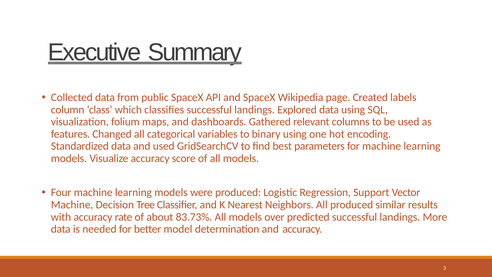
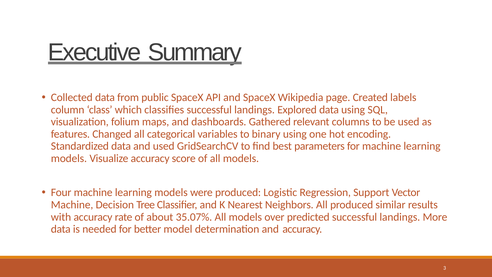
83.73%: 83.73% -> 35.07%
